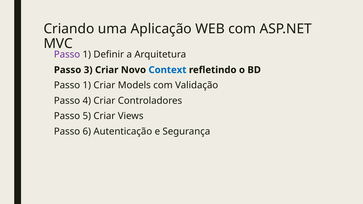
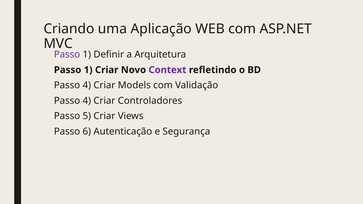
3 at (88, 70): 3 -> 1
Context colour: blue -> purple
1 at (87, 85): 1 -> 4
